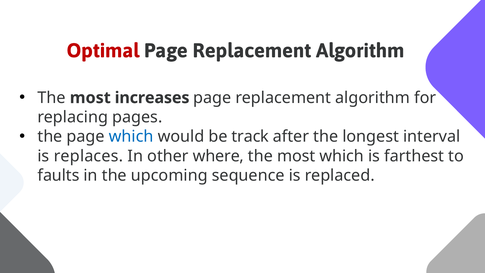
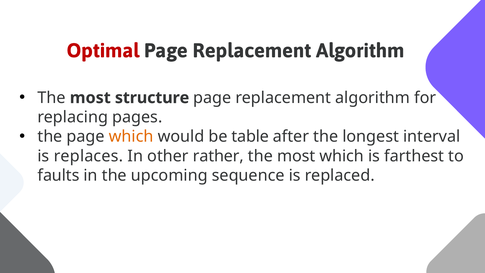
increases: increases -> structure
which at (131, 137) colour: blue -> orange
track: track -> table
where: where -> rather
